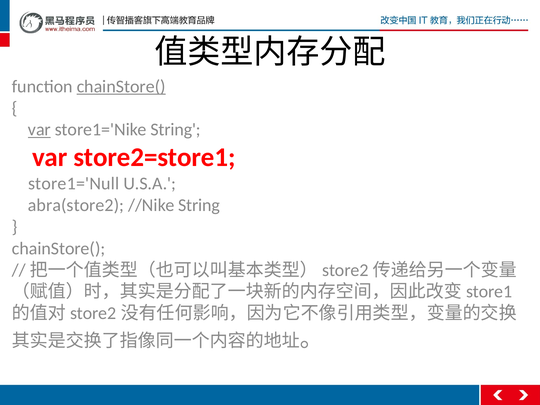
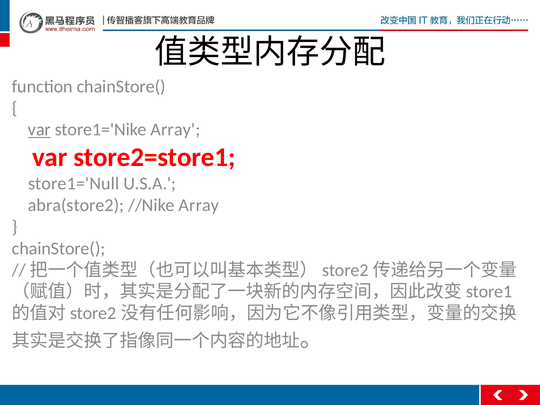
chainStore( at (121, 86) underline: present -> none
store1='Nike String: String -> Array
//Nike String: String -> Array
